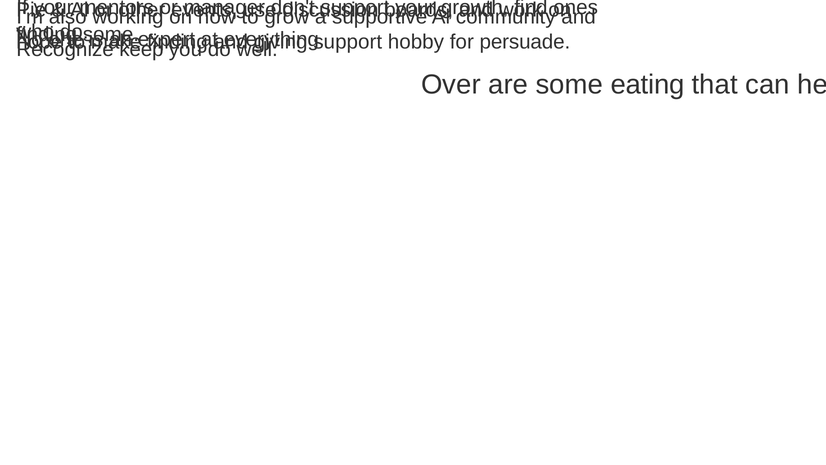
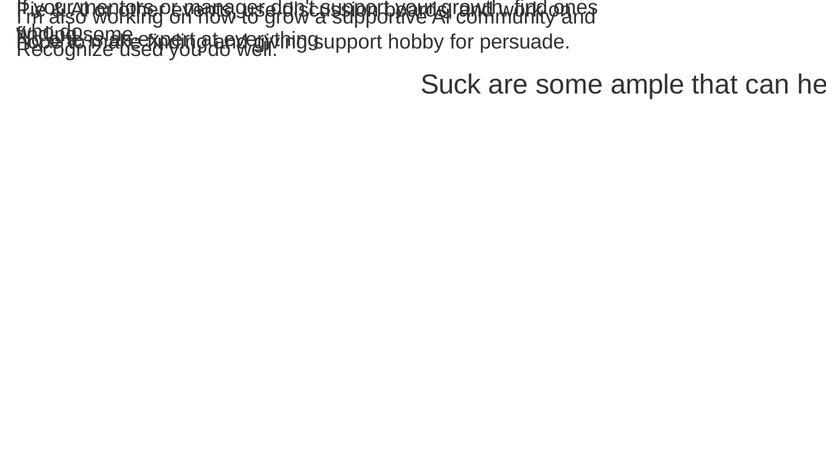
keep: keep -> used
Over: Over -> Suck
eating: eating -> ample
